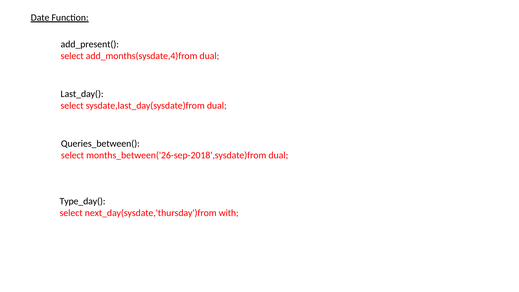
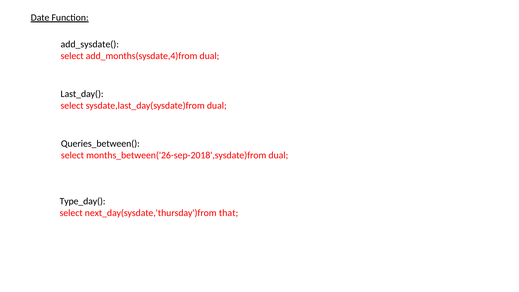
add_present(: add_present( -> add_sysdate(
with: with -> that
